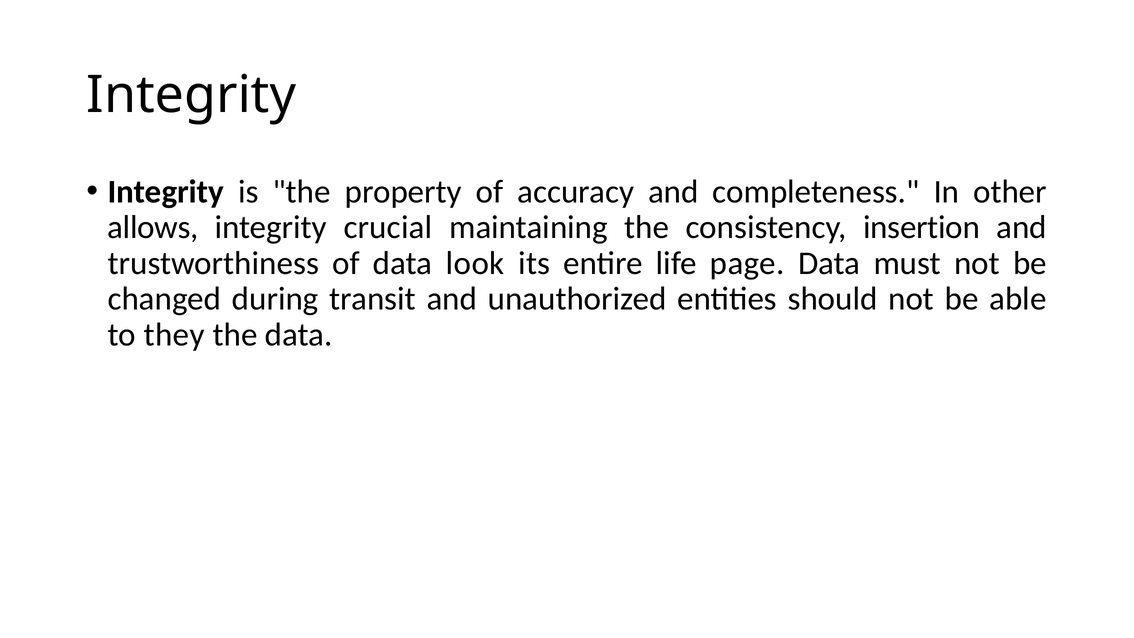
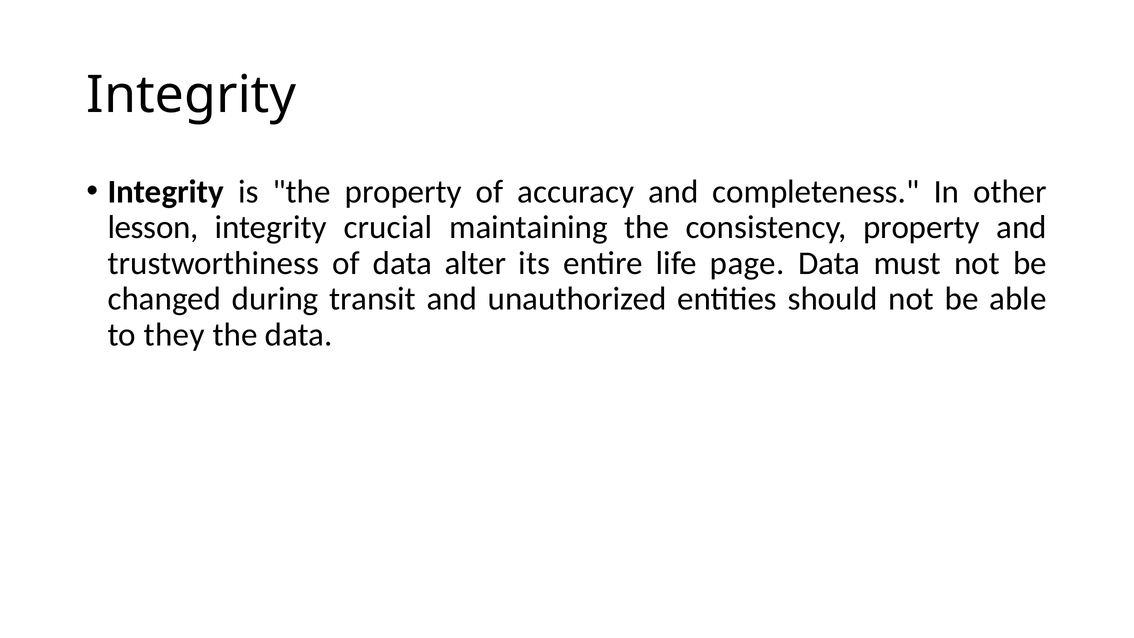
allows: allows -> lesson
consistency insertion: insertion -> property
look: look -> alter
